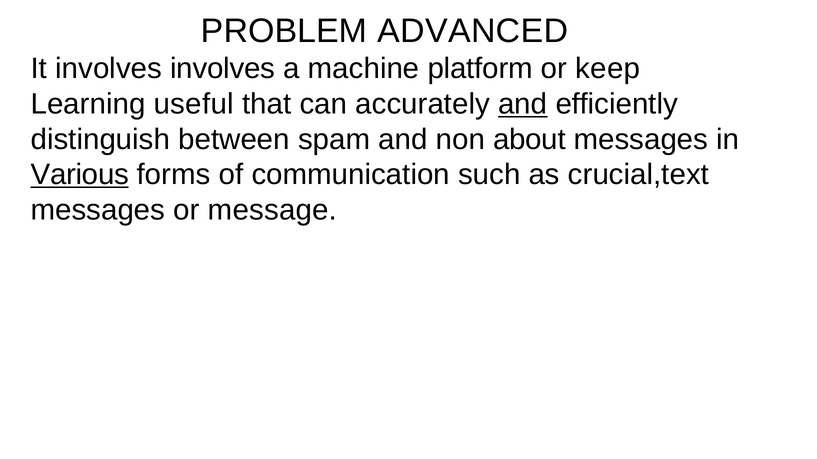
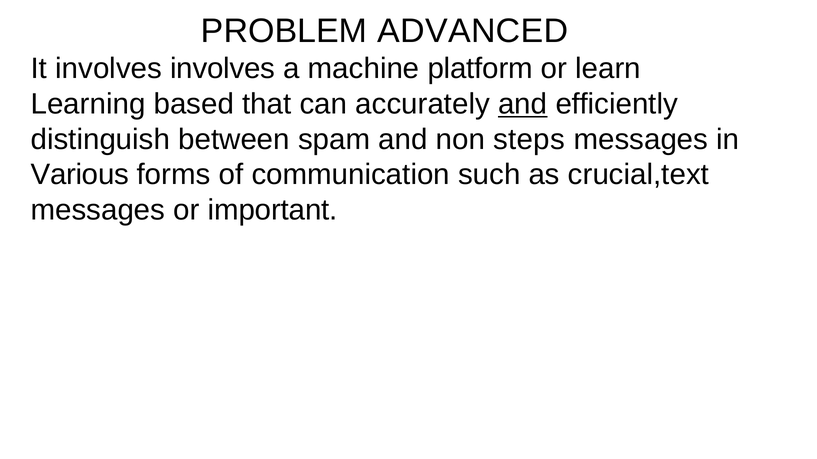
keep: keep -> learn
useful: useful -> based
about: about -> steps
Various underline: present -> none
message: message -> important
